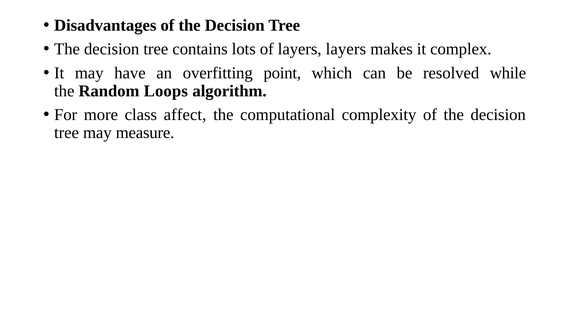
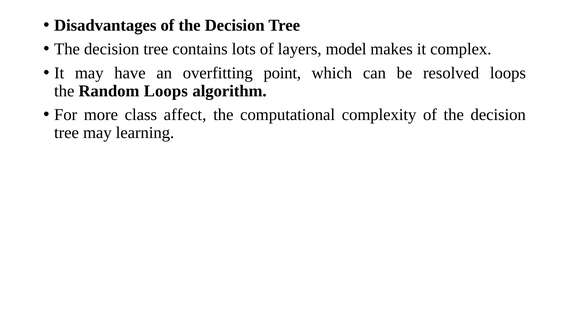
layers layers: layers -> model
resolved while: while -> loops
measure: measure -> learning
